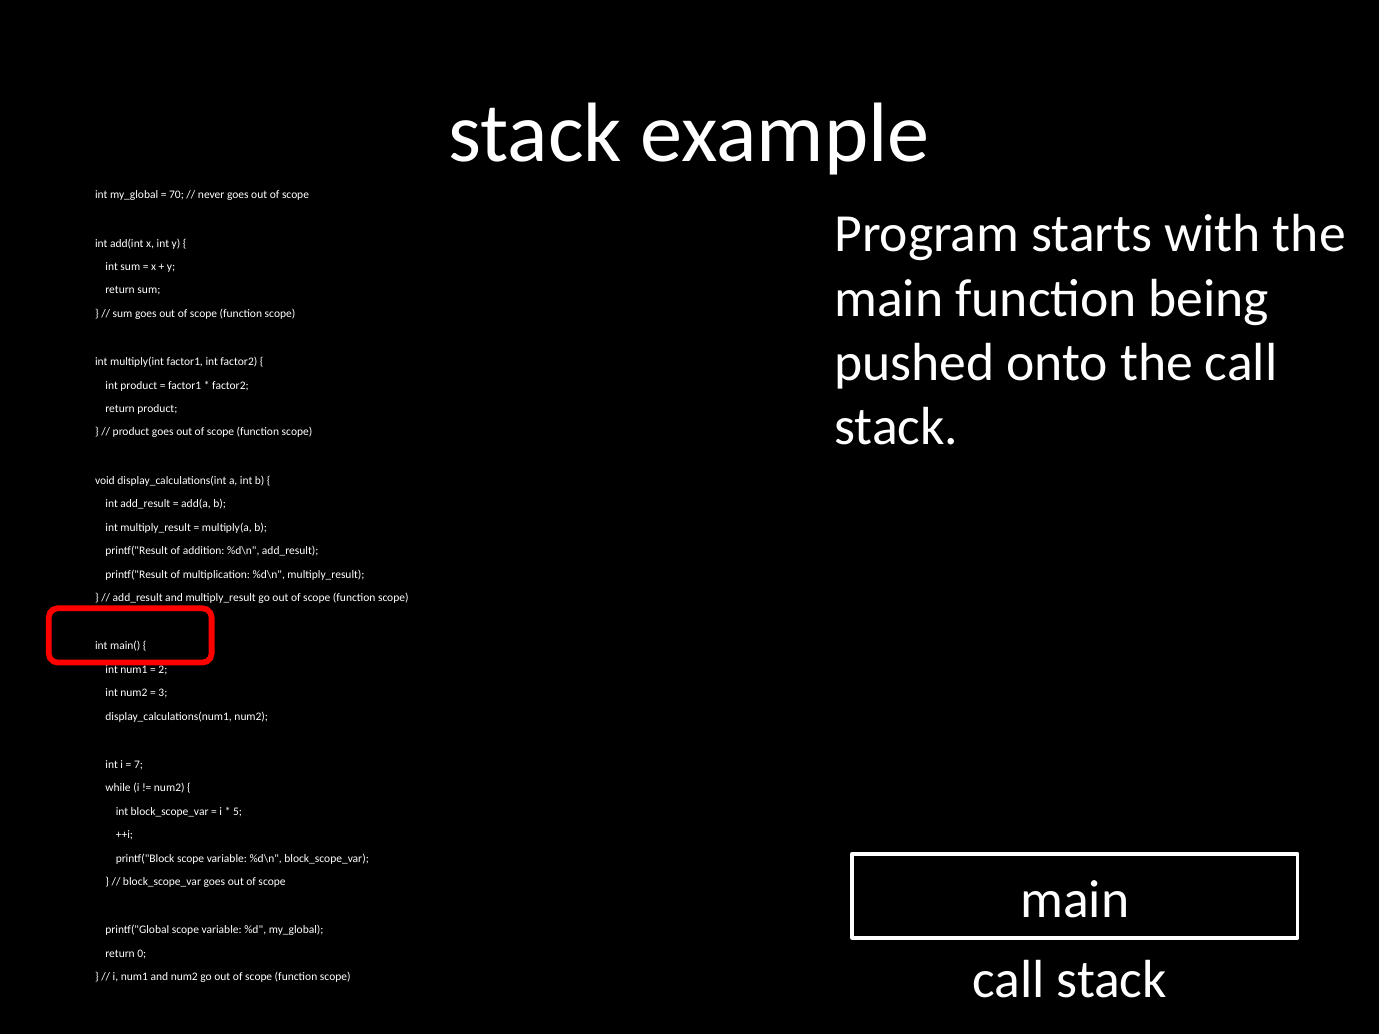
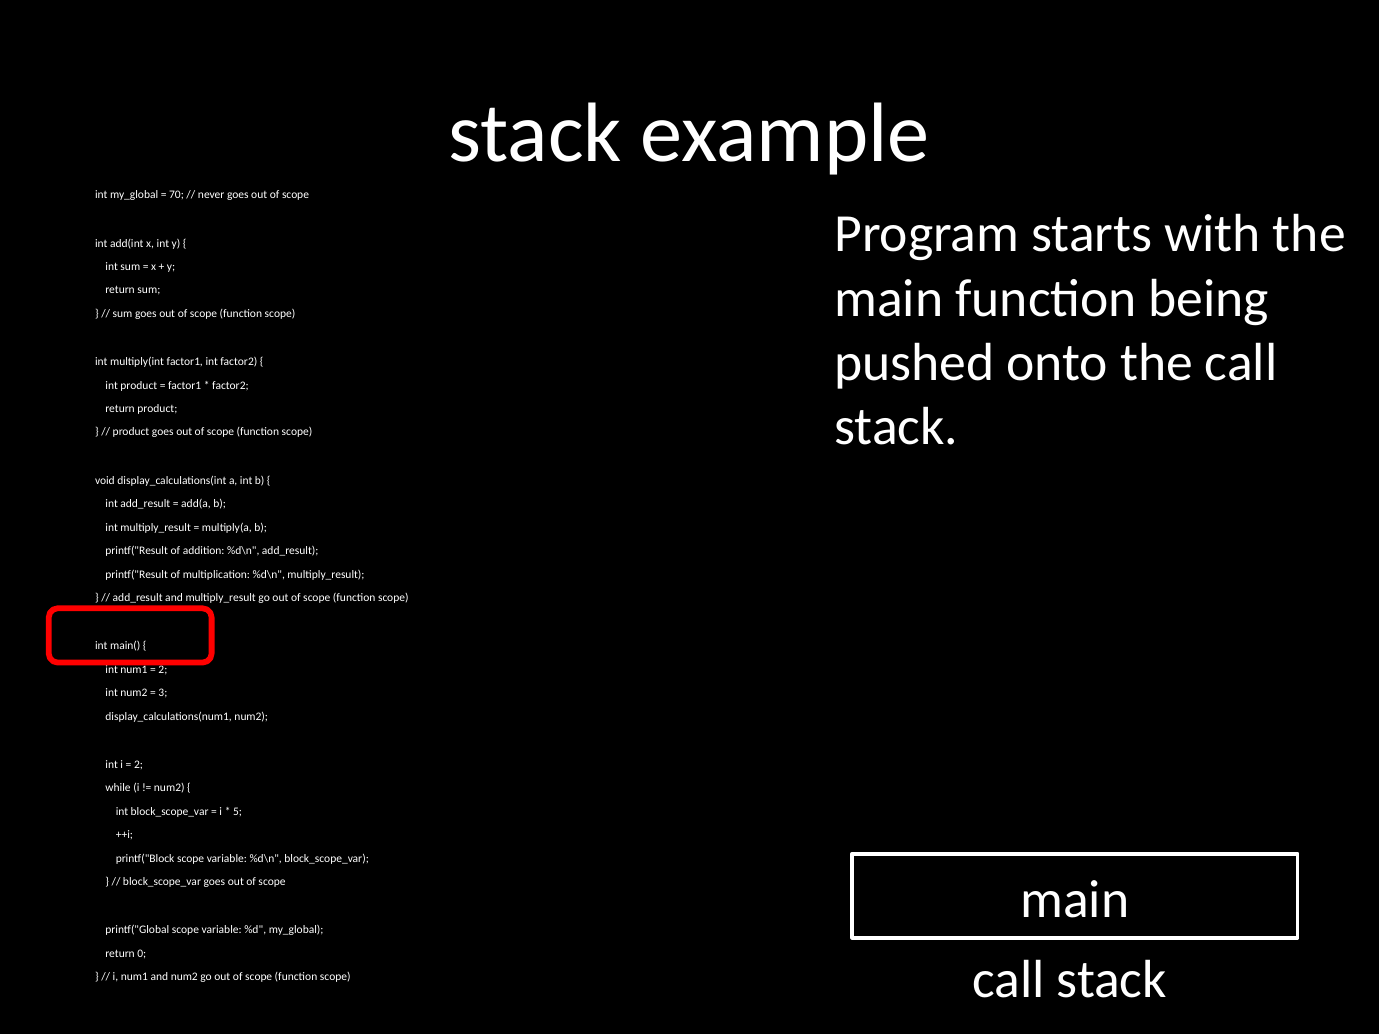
7 at (138, 765): 7 -> 2
